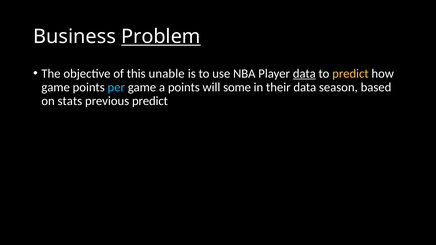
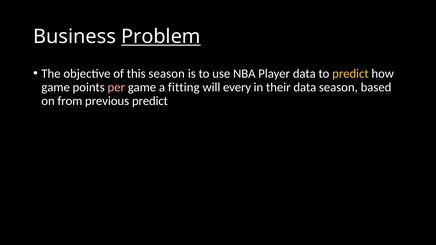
this unable: unable -> season
data at (304, 74) underline: present -> none
per colour: light blue -> pink
a points: points -> fitting
some: some -> every
stats: stats -> from
